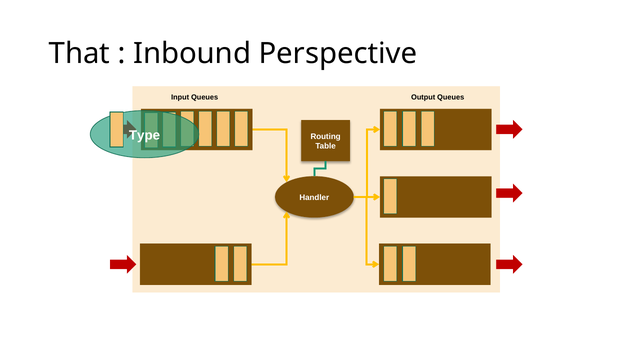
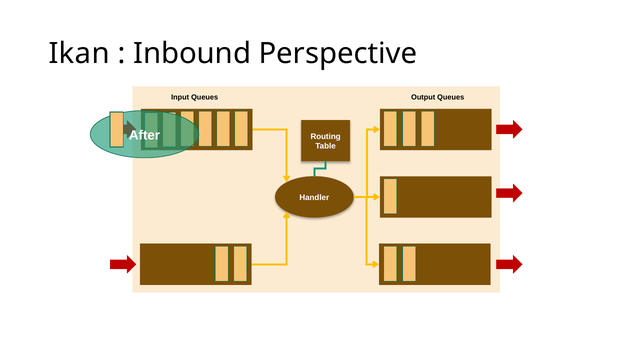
That: That -> Ikan
Type: Type -> After
